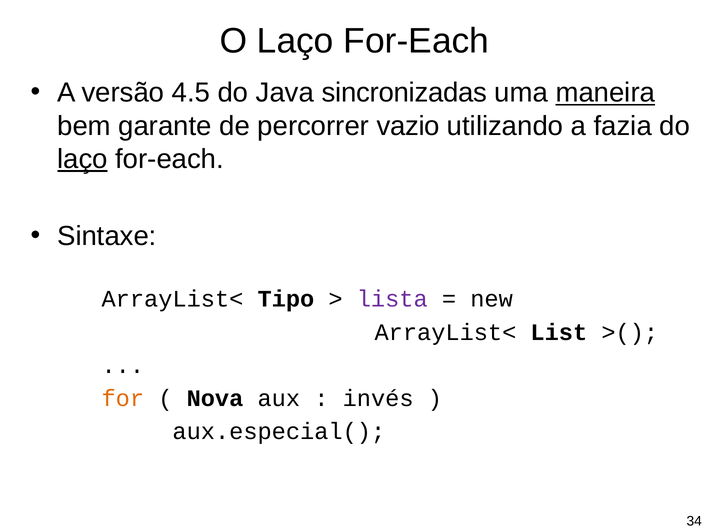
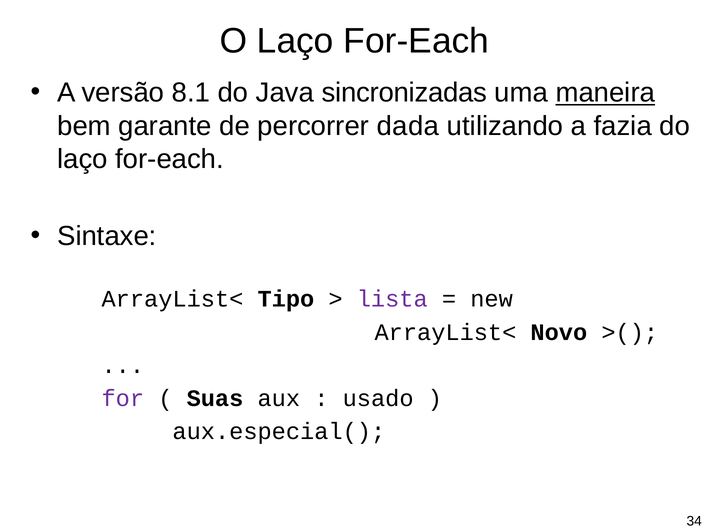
4.5: 4.5 -> 8.1
vazio: vazio -> dada
laço at (82, 159) underline: present -> none
List: List -> Novo
for colour: orange -> purple
Nova: Nova -> Suas
invés: invés -> usado
